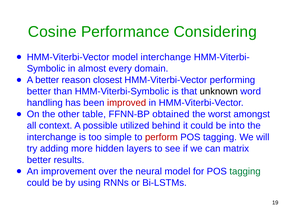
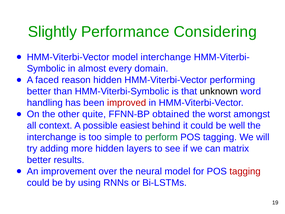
Cosine: Cosine -> Slightly
A better: better -> faced
reason closest: closest -> hidden
table: table -> quite
utilized: utilized -> easiest
into: into -> well
perform colour: red -> green
tagging at (245, 171) colour: green -> red
